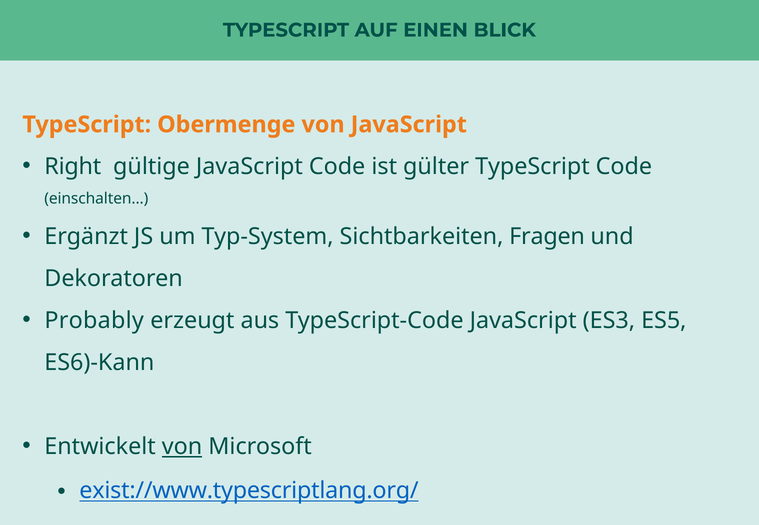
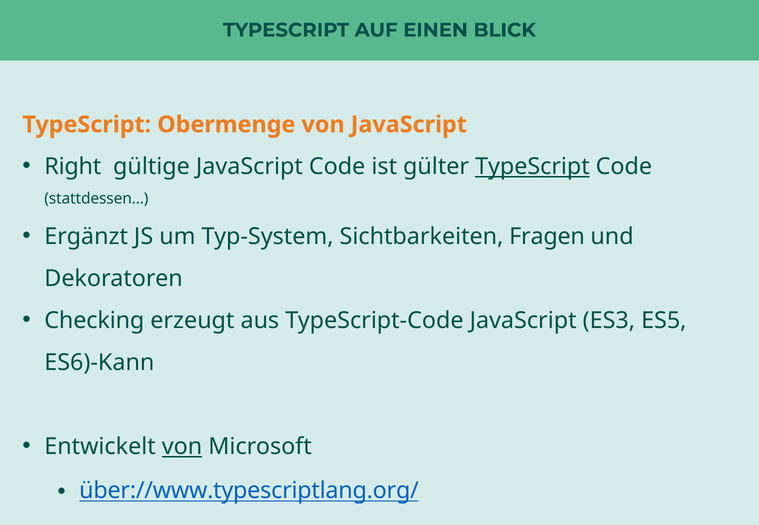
TypeScript at (532, 167) underline: none -> present
einschalten: einschalten -> stattdessen
Probably: Probably -> Checking
exist://www.typescriptlang.org/: exist://www.typescriptlang.org/ -> über://www.typescriptlang.org/
